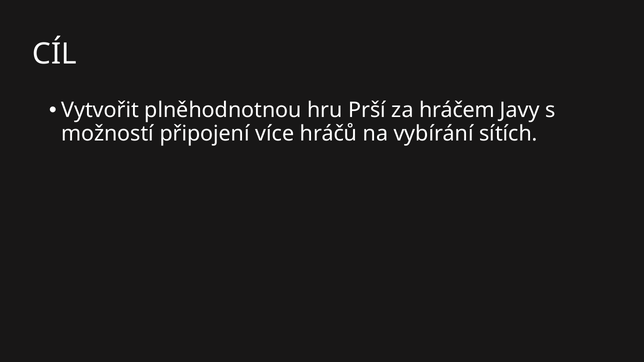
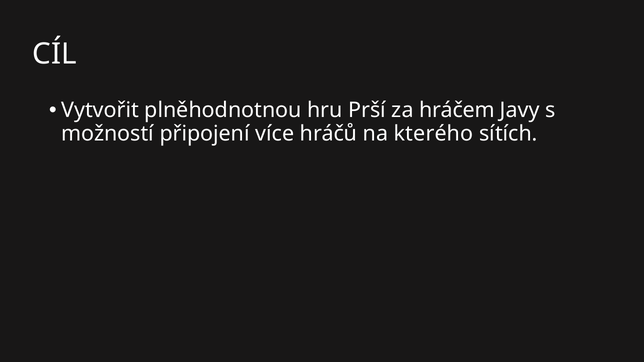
vybírání: vybírání -> kterého
